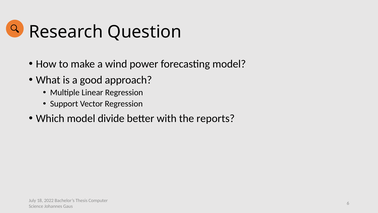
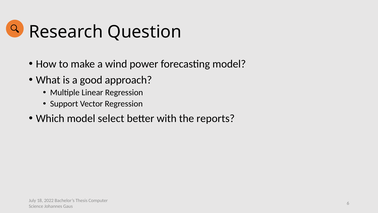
divide: divide -> select
